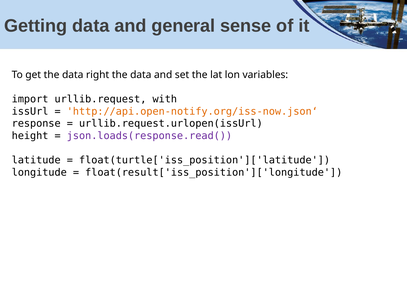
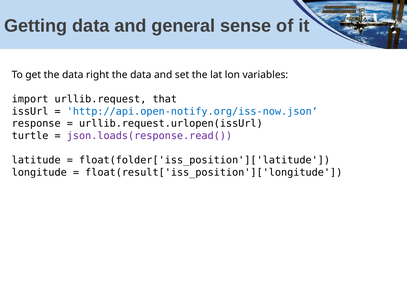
with: with -> that
http://api.open-notify.org/iss-now.json‘ colour: orange -> blue
height: height -> turtle
float(turtle['iss_position']['latitude: float(turtle['iss_position']['latitude -> float(folder['iss_position']['latitude
